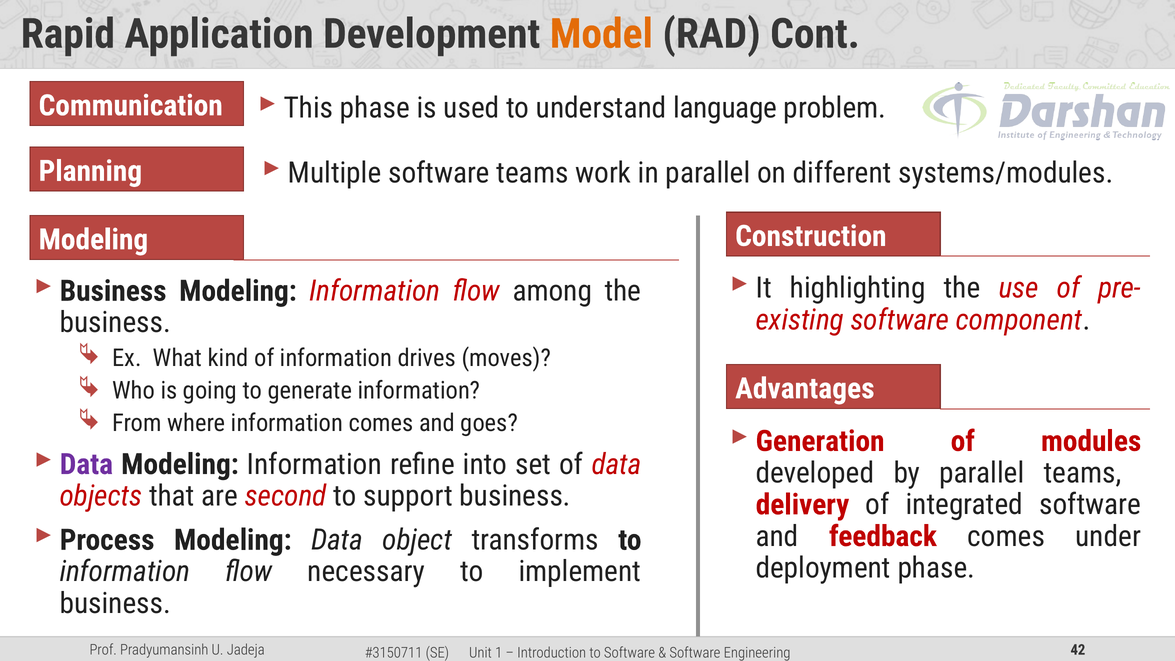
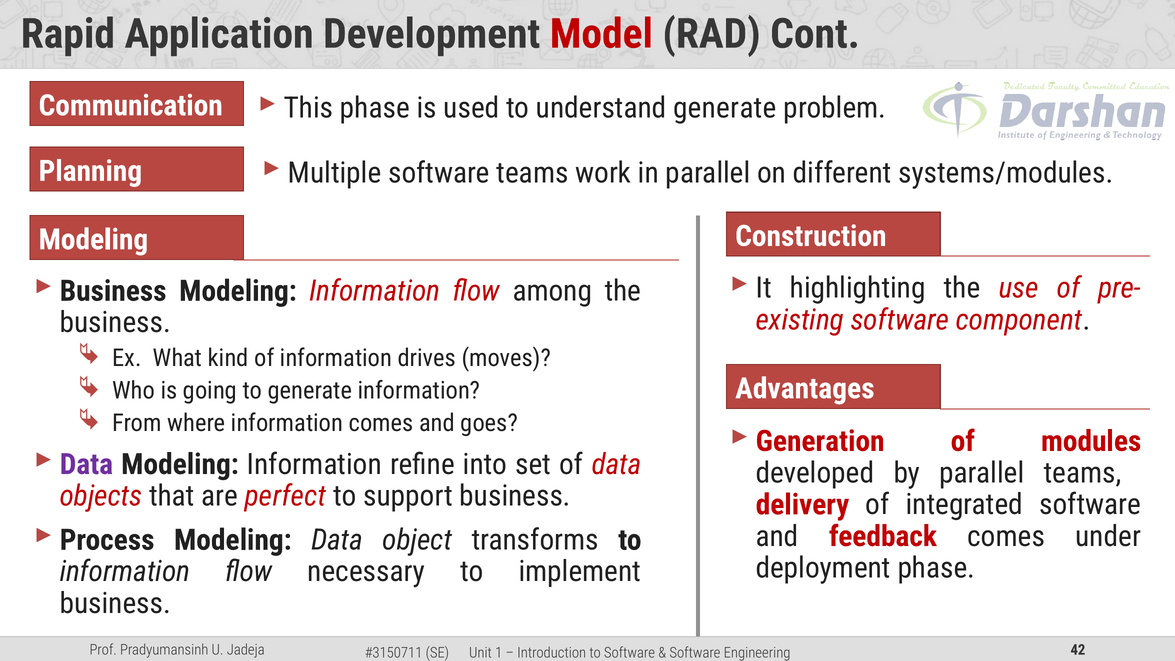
Model colour: orange -> red
understand language: language -> generate
second: second -> perfect
